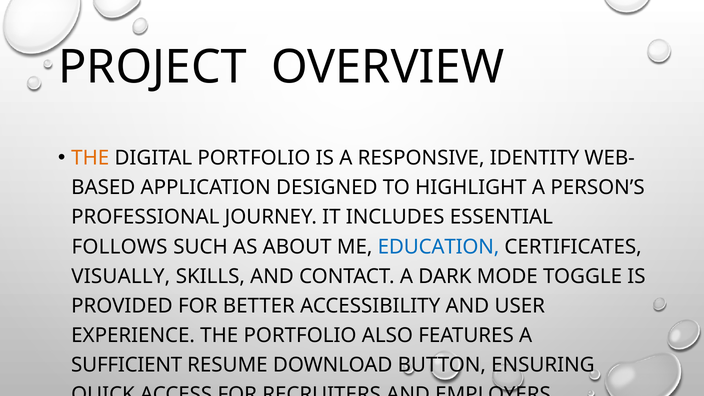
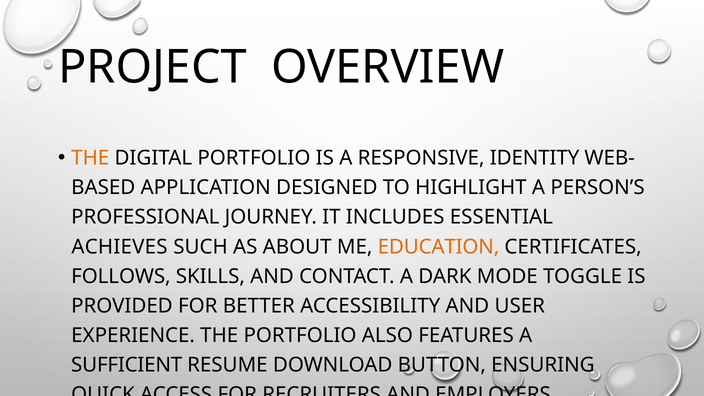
FOLLOWS: FOLLOWS -> ACHIEVES
EDUCATION colour: blue -> orange
VISUALLY: VISUALLY -> FOLLOWS
